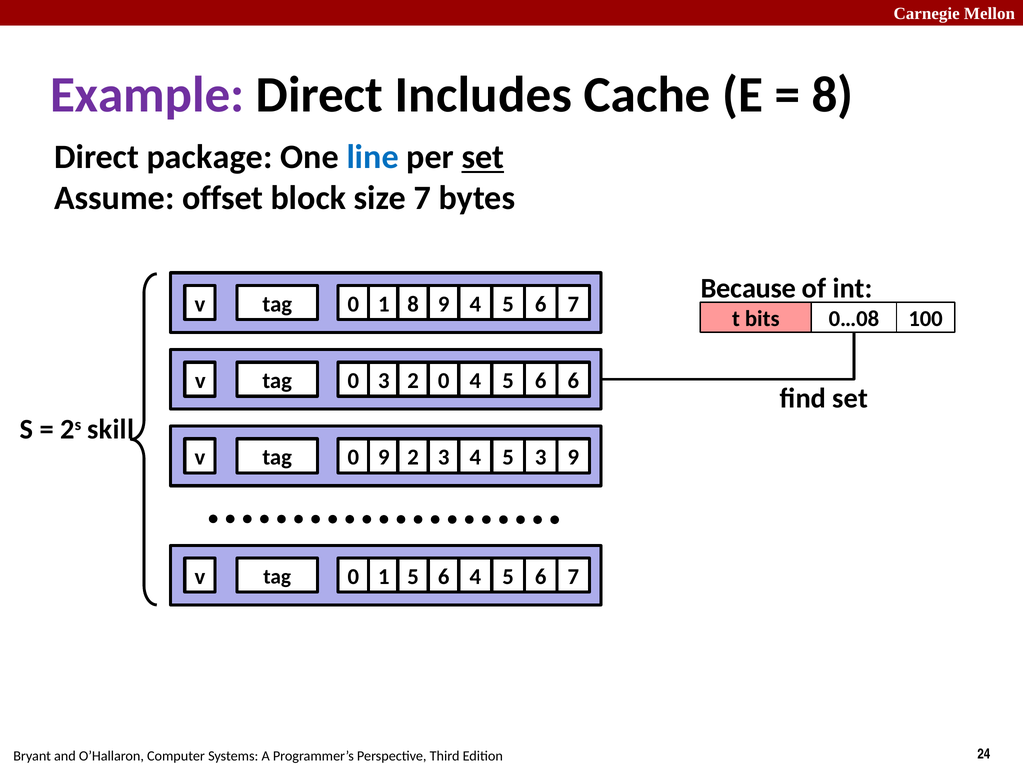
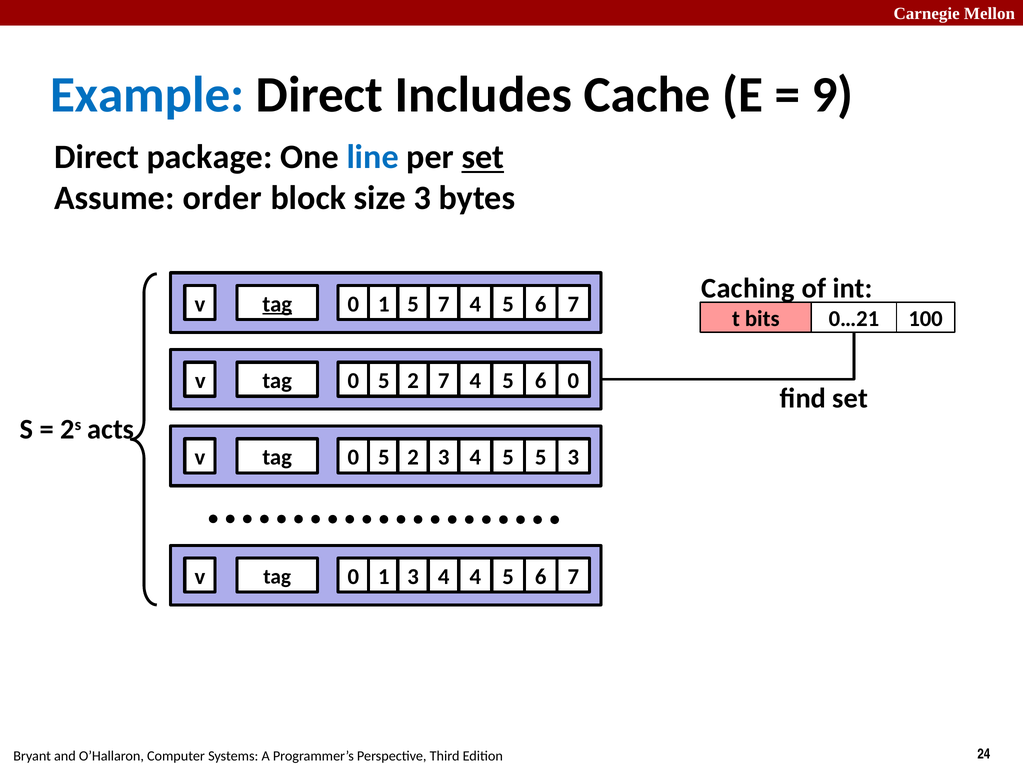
Example colour: purple -> blue
8 at (832, 95): 8 -> 9
offset: offset -> order
size 7: 7 -> 3
Because: Because -> Caching
tag at (277, 304) underline: none -> present
1 8: 8 -> 5
9 at (444, 304): 9 -> 7
0…08: 0…08 -> 0…21
3 at (384, 381): 3 -> 5
0 at (444, 381): 0 -> 7
2 6: 6 -> 0
skill: skill -> acts
9 at (384, 458): 9 -> 5
3 3: 3 -> 5
2 9: 9 -> 3
1 5: 5 -> 3
v 6: 6 -> 4
